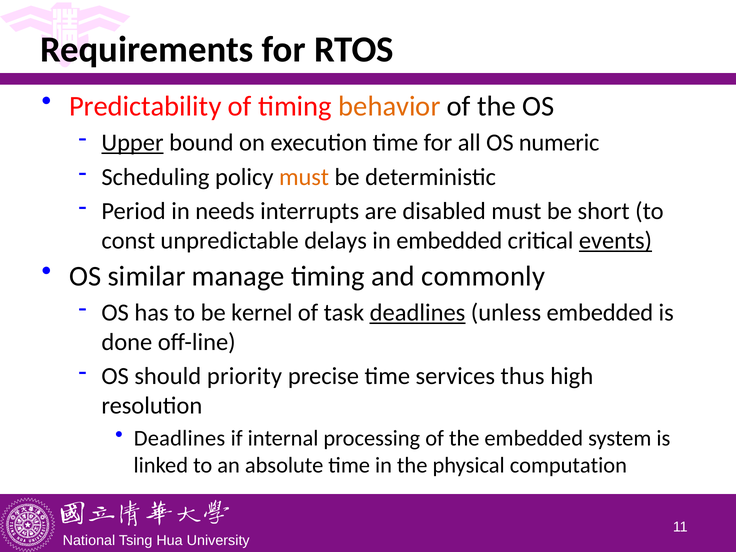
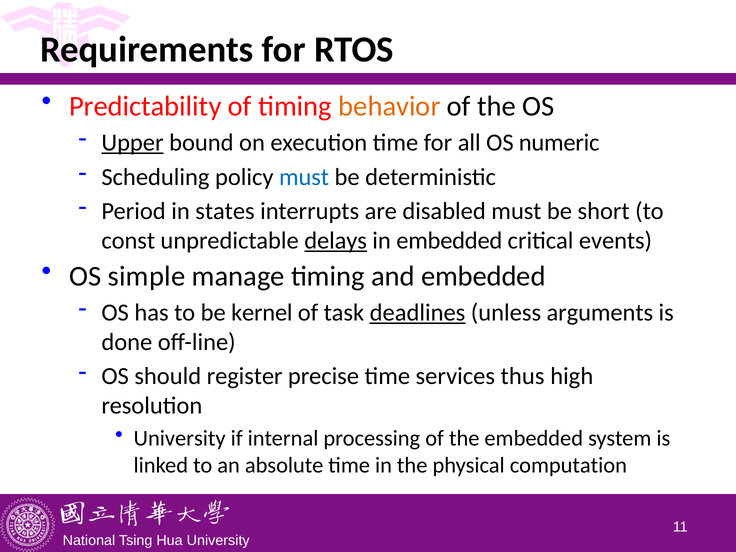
must at (304, 177) colour: orange -> blue
needs: needs -> states
delays underline: none -> present
events underline: present -> none
similar: similar -> simple
and commonly: commonly -> embedded
unless embedded: embedded -> arguments
priority: priority -> register
Deadlines at (179, 438): Deadlines -> University
